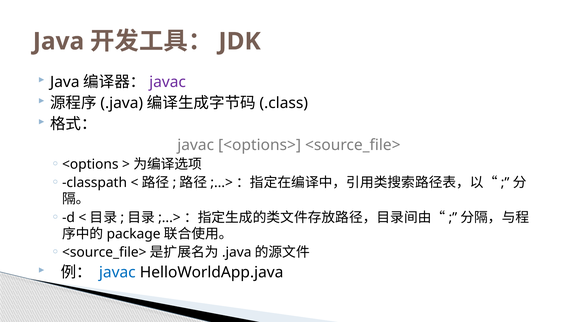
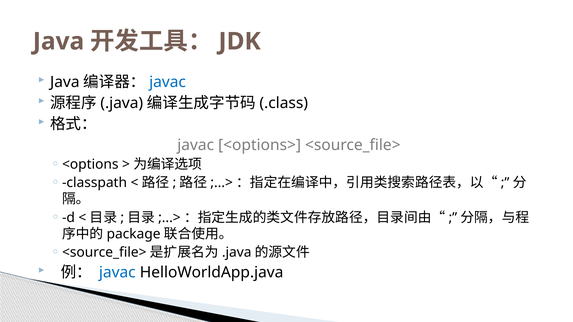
javac at (168, 82) colour: purple -> blue
